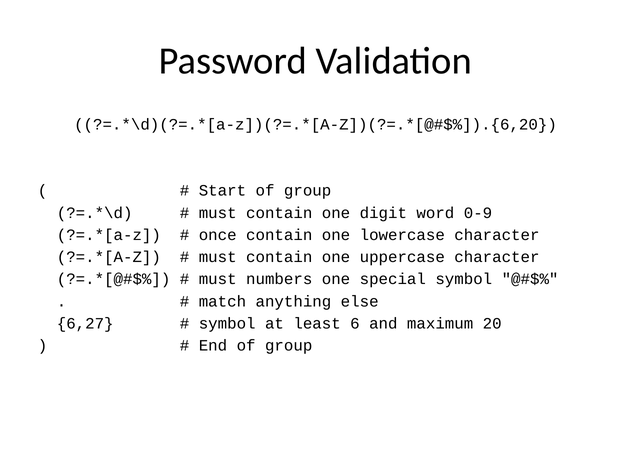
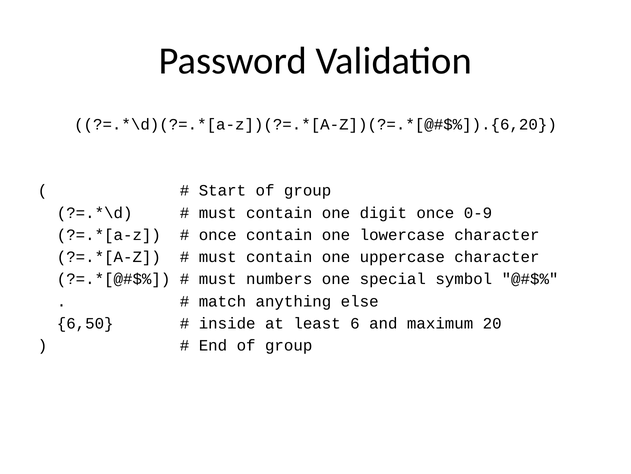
digit word: word -> once
6,27: 6,27 -> 6,50
symbol at (227, 323): symbol -> inside
